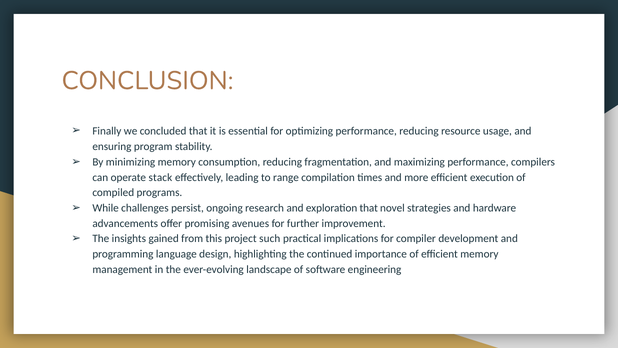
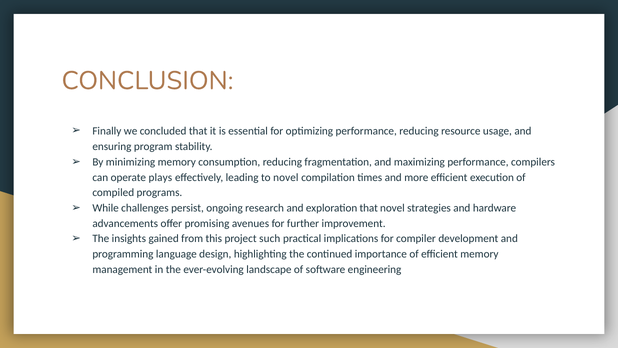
stack: stack -> plays
to range: range -> novel
